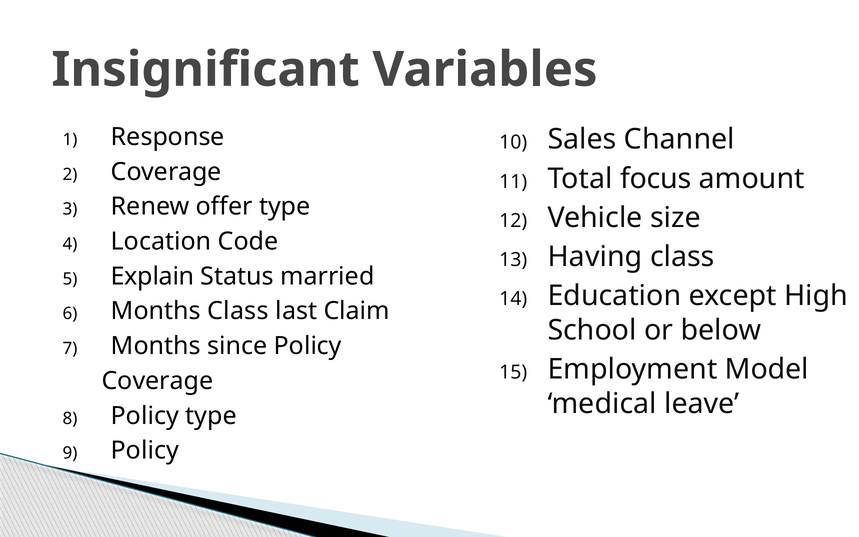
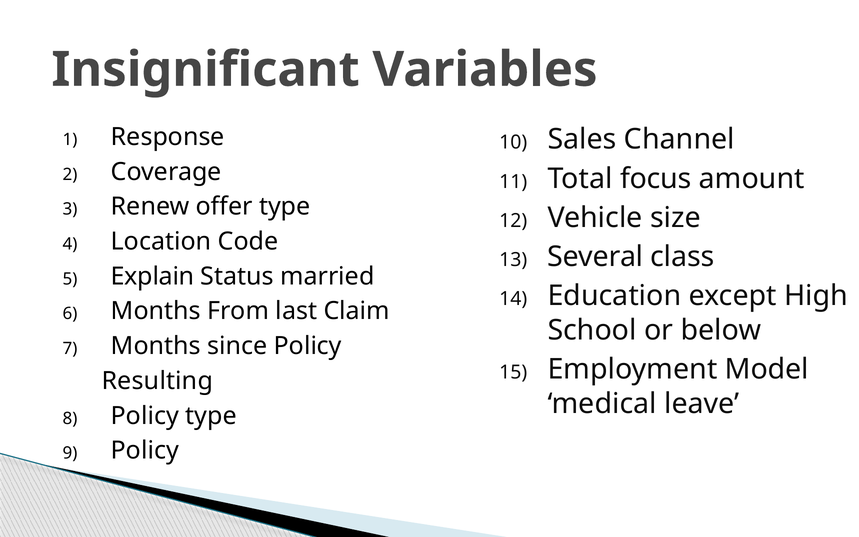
Having: Having -> Several
Months Class: Class -> From
Coverage at (157, 381): Coverage -> Resulting
